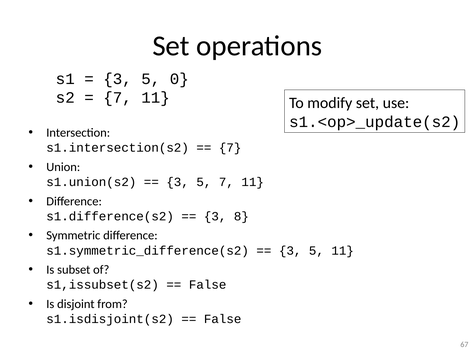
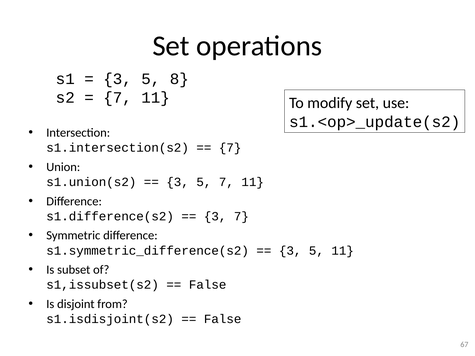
0: 0 -> 8
3 8: 8 -> 7
